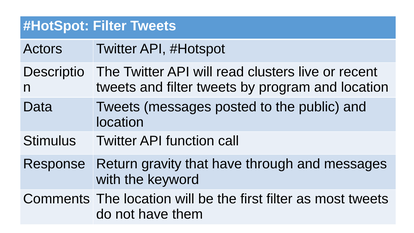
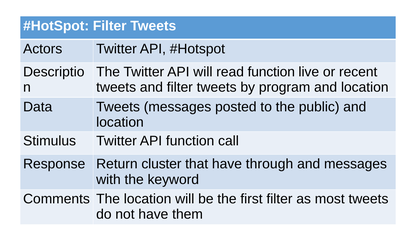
read clusters: clusters -> function
gravity: gravity -> cluster
